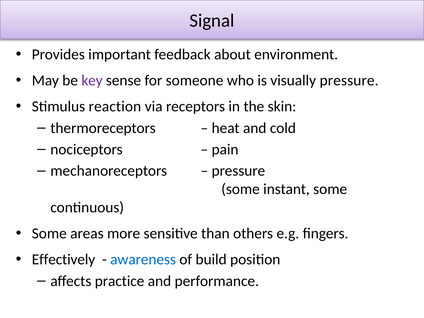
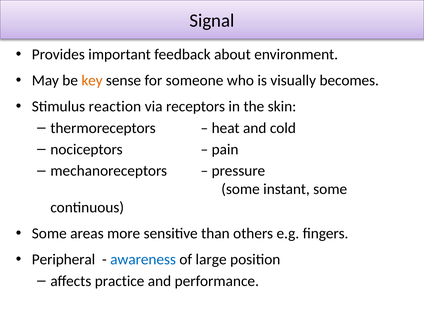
key colour: purple -> orange
visually pressure: pressure -> becomes
Effectively: Effectively -> Peripheral
build: build -> large
